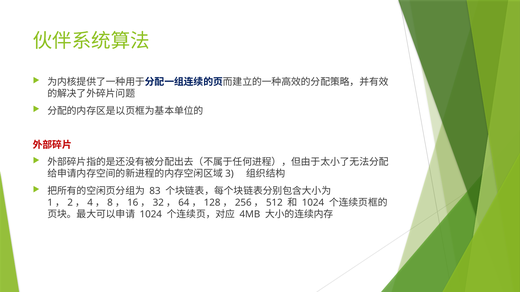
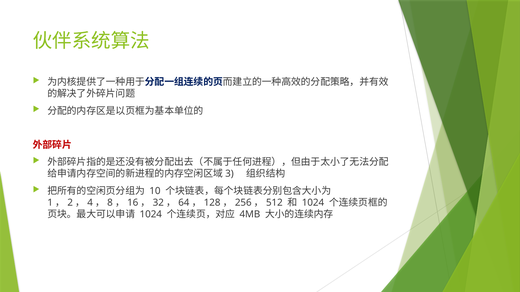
83: 83 -> 10
